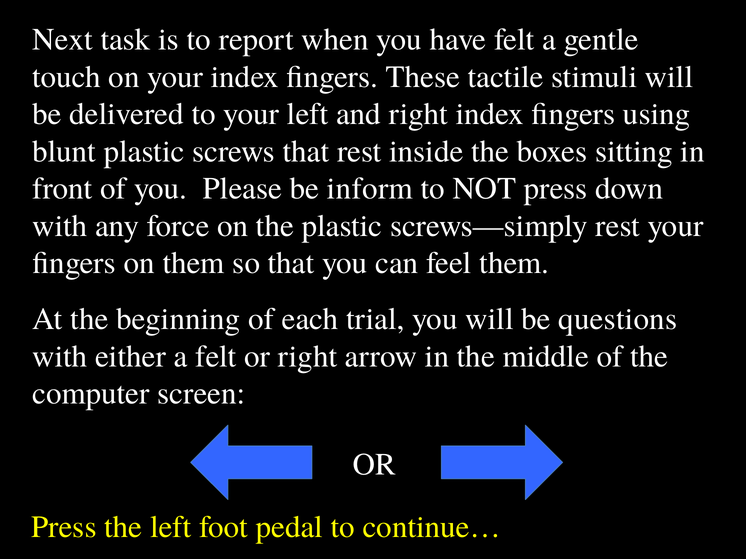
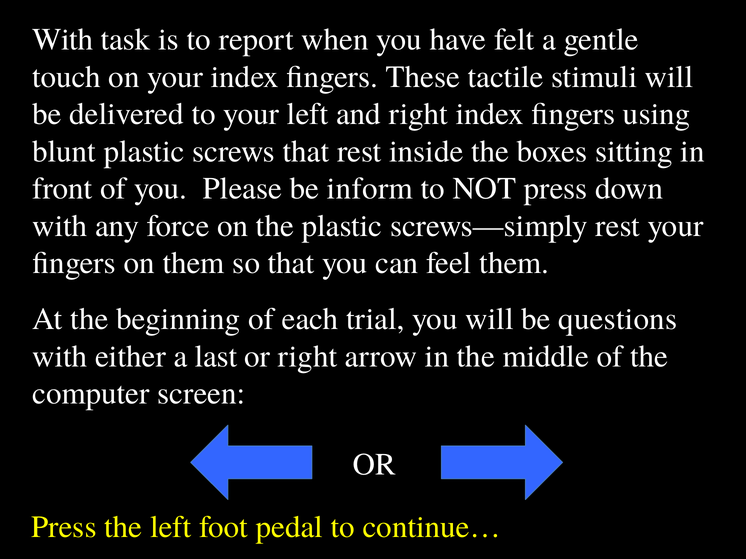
Next at (62, 40): Next -> With
a felt: felt -> last
